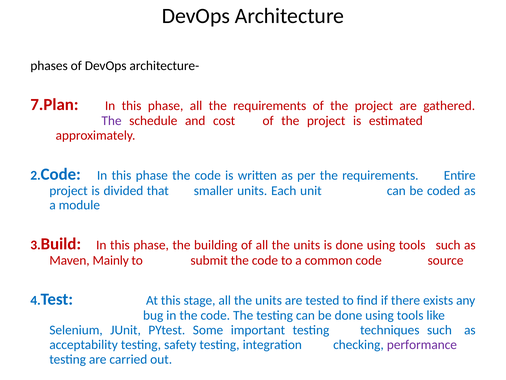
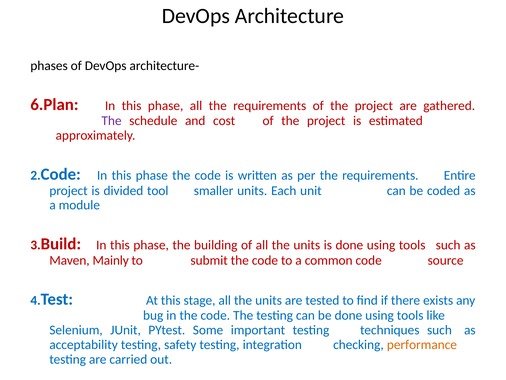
7.Plan: 7.Plan -> 6.Plan
that: that -> tool
performance colour: purple -> orange
